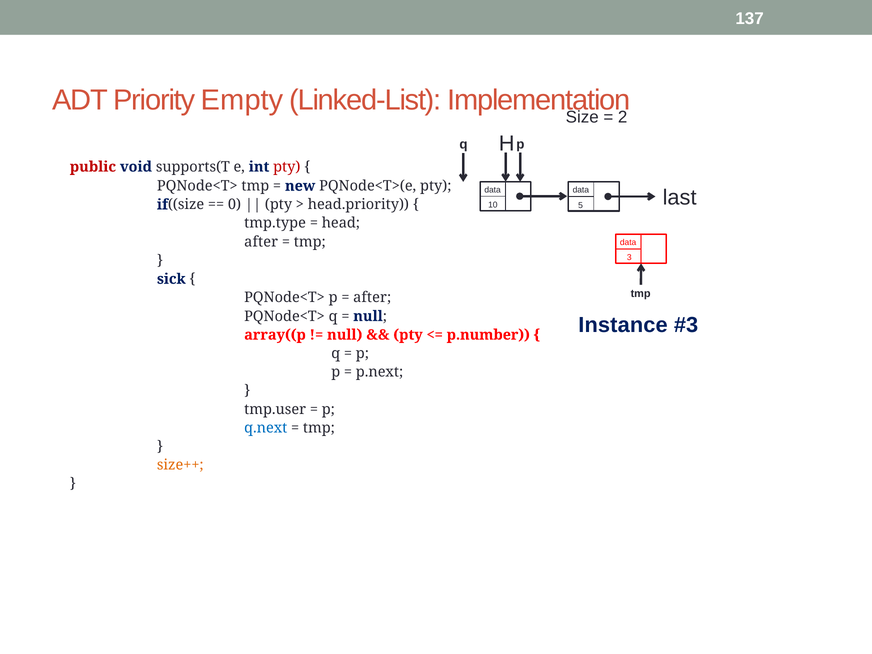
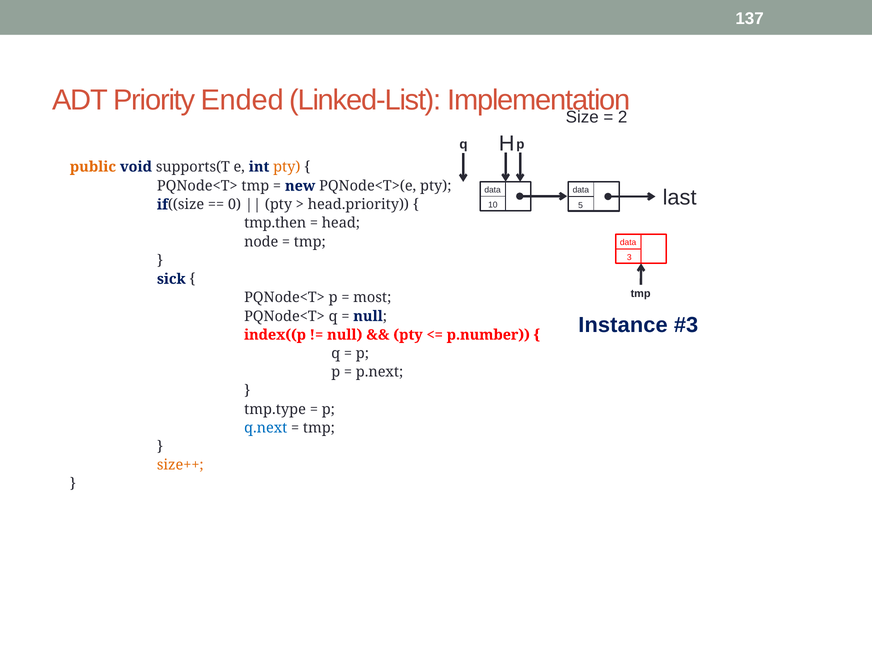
Empty: Empty -> Ended
public colour: red -> orange
pty at (287, 167) colour: red -> orange
tmp.type: tmp.type -> tmp.then
after at (261, 242): after -> node
after at (372, 298): after -> most
array((p: array((p -> index((p
tmp.user: tmp.user -> tmp.type
